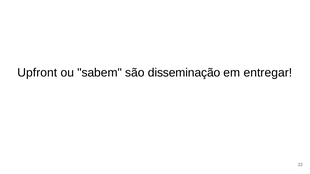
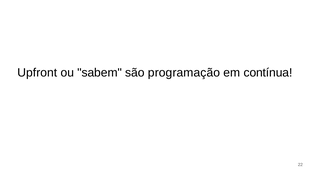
disseminação: disseminação -> programação
entregar: entregar -> contínua
